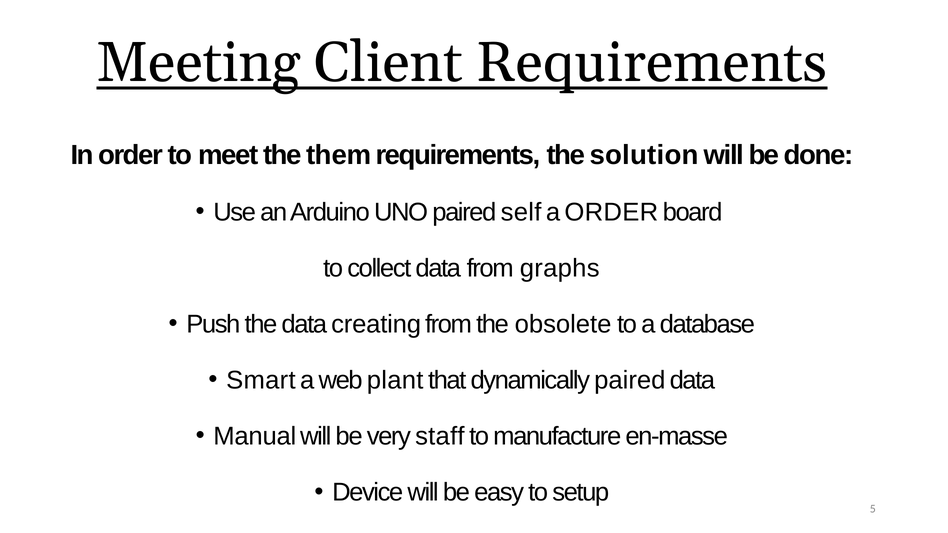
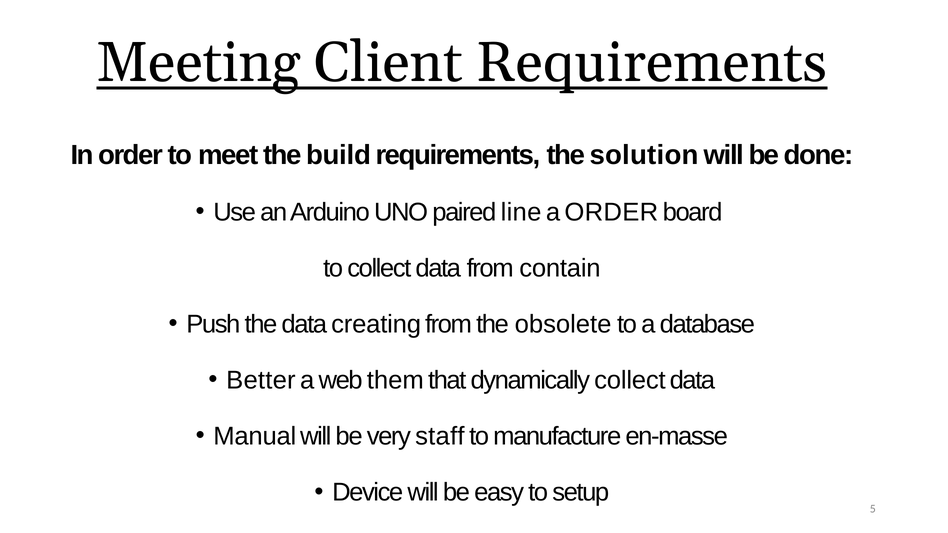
them: them -> build
self: self -> line
graphs: graphs -> contain
Smart: Smart -> Better
plant: plant -> them
dynamically paired: paired -> collect
